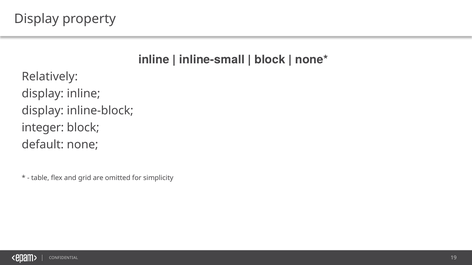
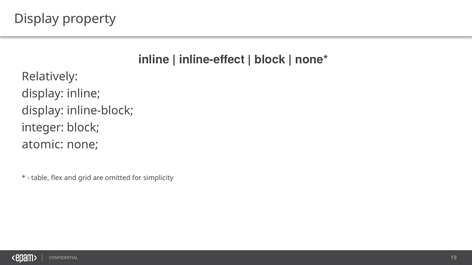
inline-small: inline-small -> inline-effect
default: default -> atomic
